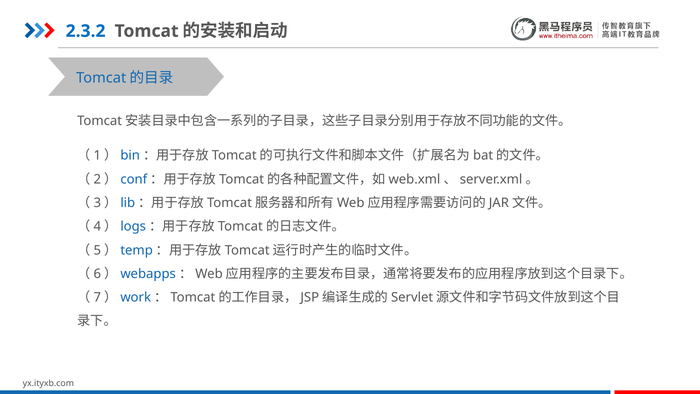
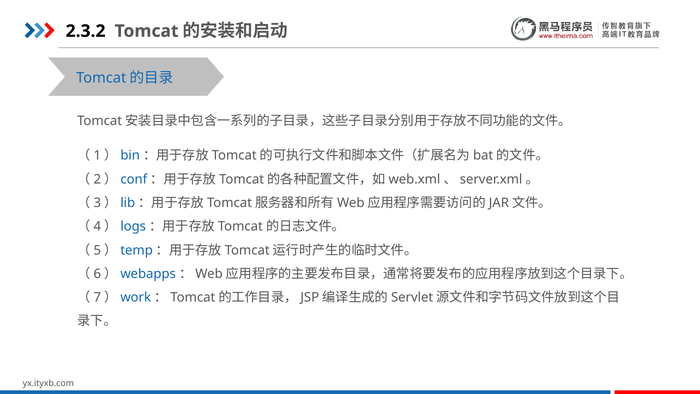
2.3.2 colour: blue -> black
